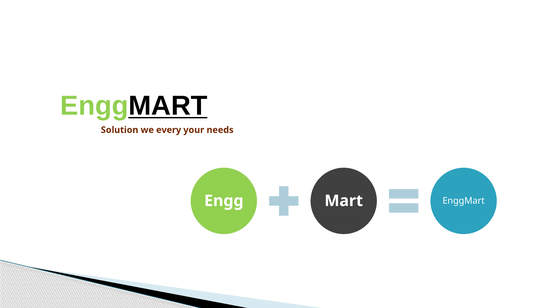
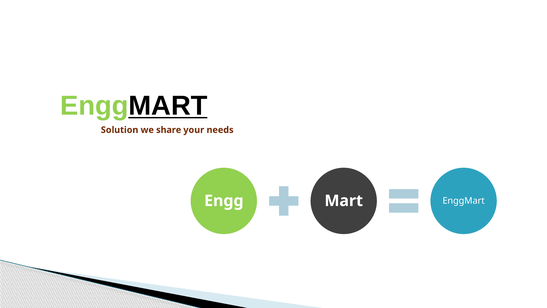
every: every -> share
